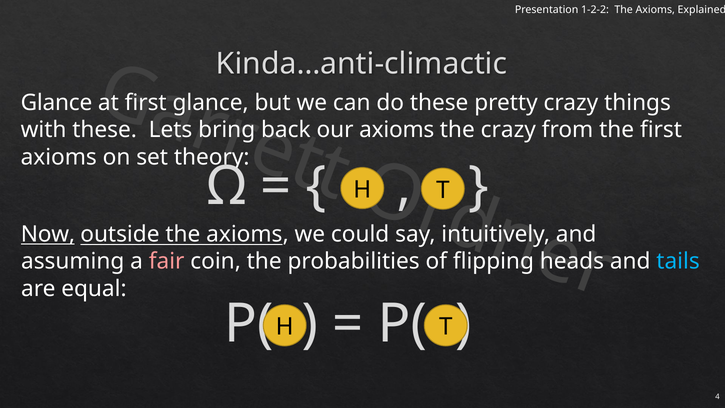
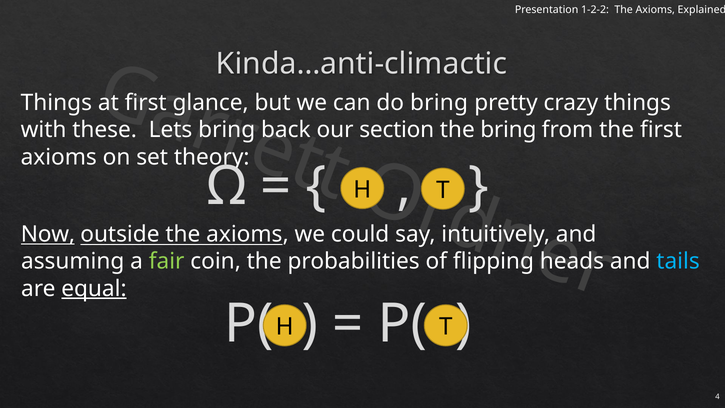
Glance at (56, 103): Glance -> Things
do these: these -> bring
our axioms: axioms -> section
the crazy: crazy -> bring
fair colour: pink -> light green
equal underline: none -> present
